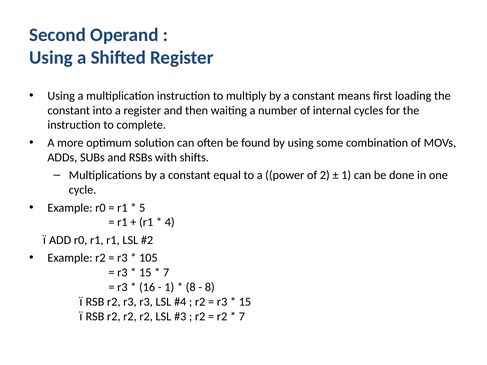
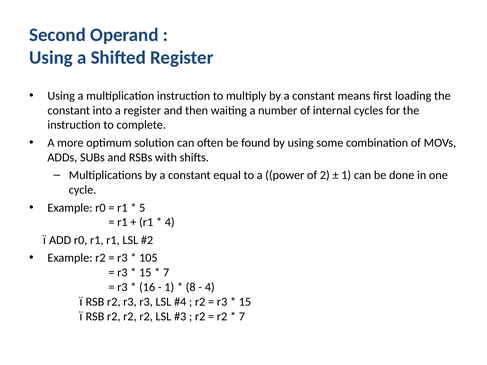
8 at (210, 287): 8 -> 4
